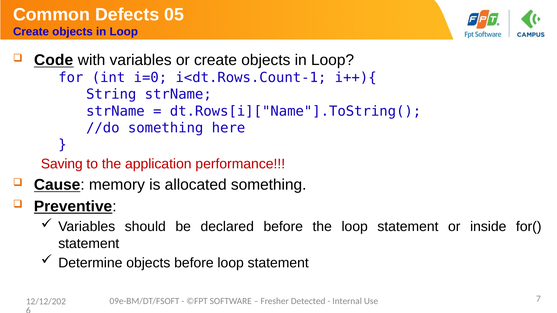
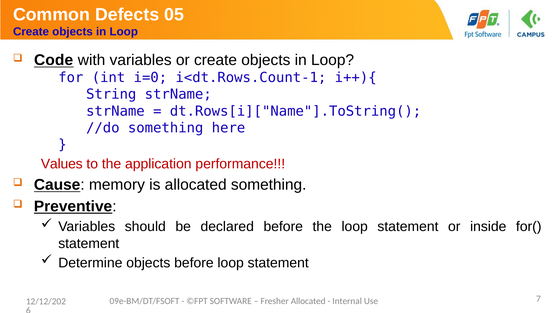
Saving: Saving -> Values
Fresher Detected: Detected -> Allocated
